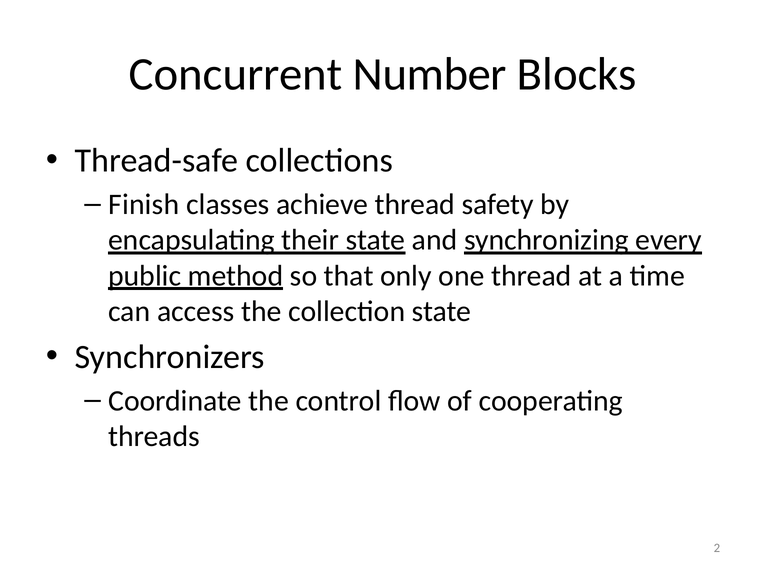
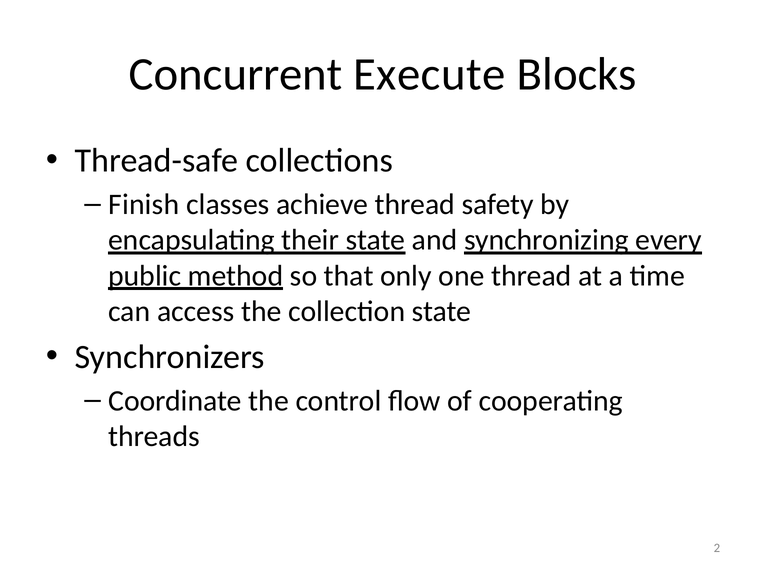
Number: Number -> Execute
